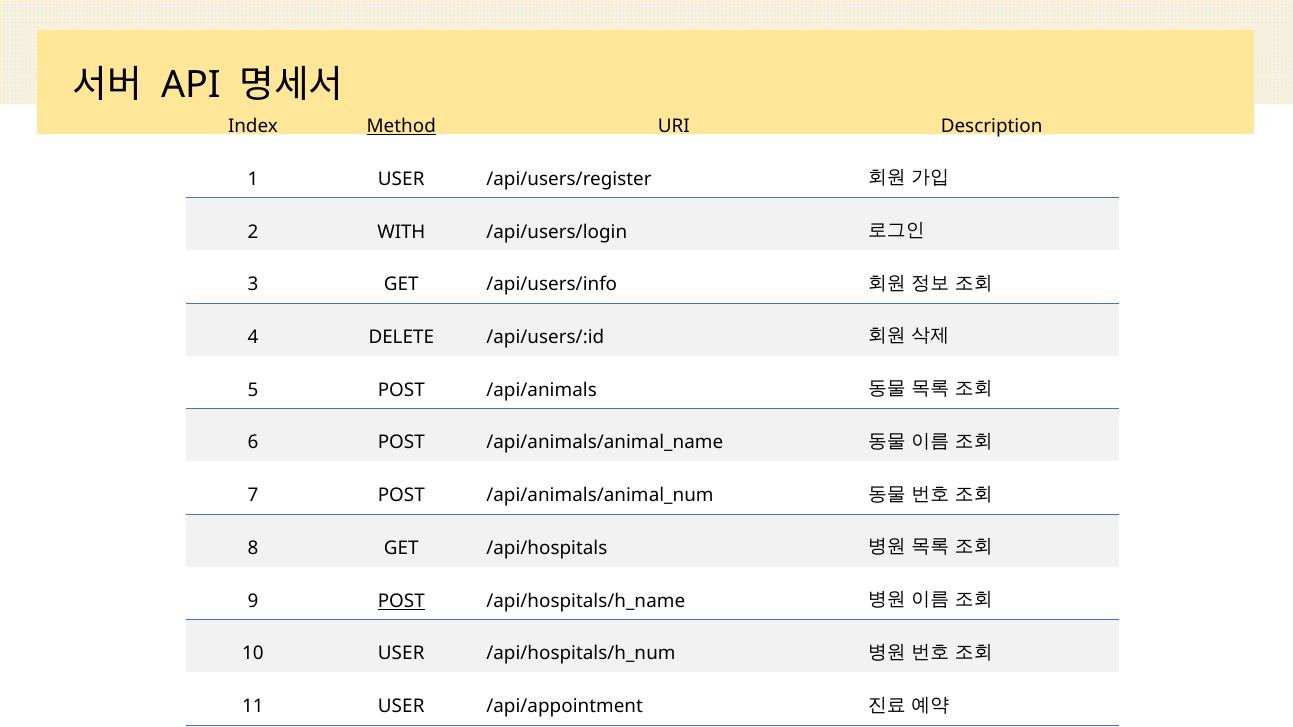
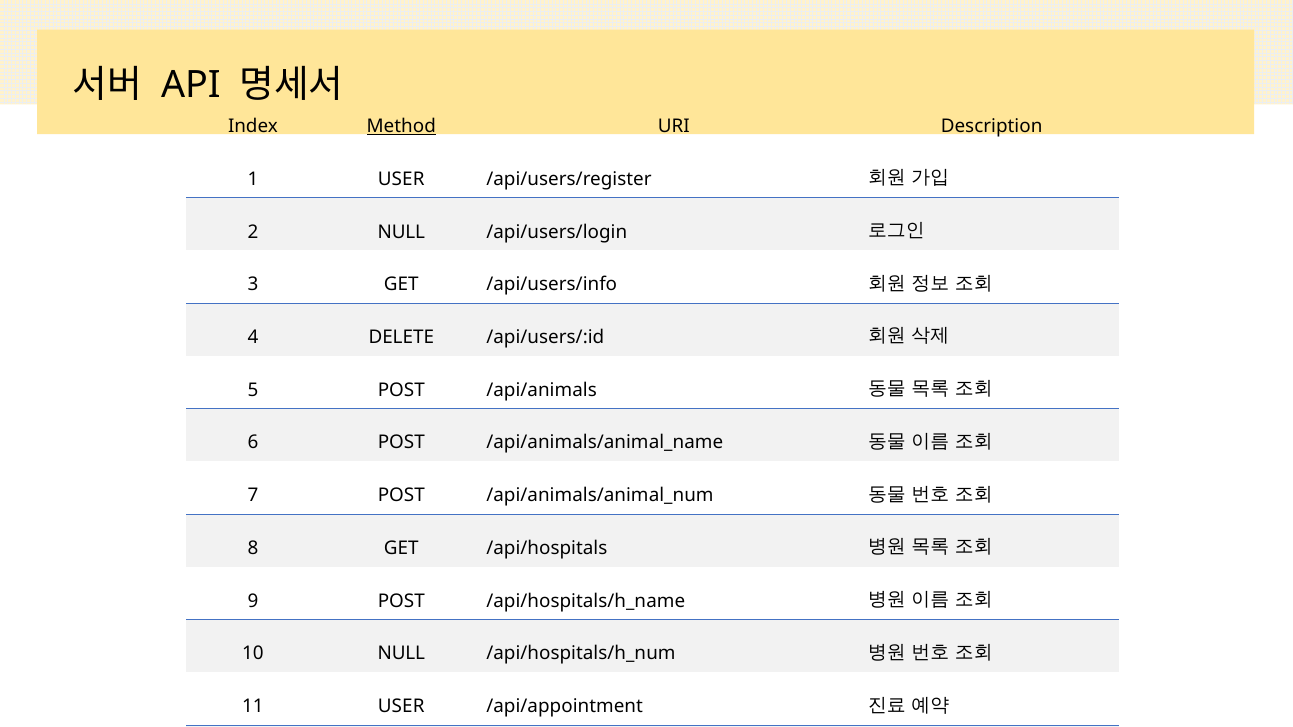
2 WITH: WITH -> NULL
POST at (401, 601) underline: present -> none
10 USER: USER -> NULL
